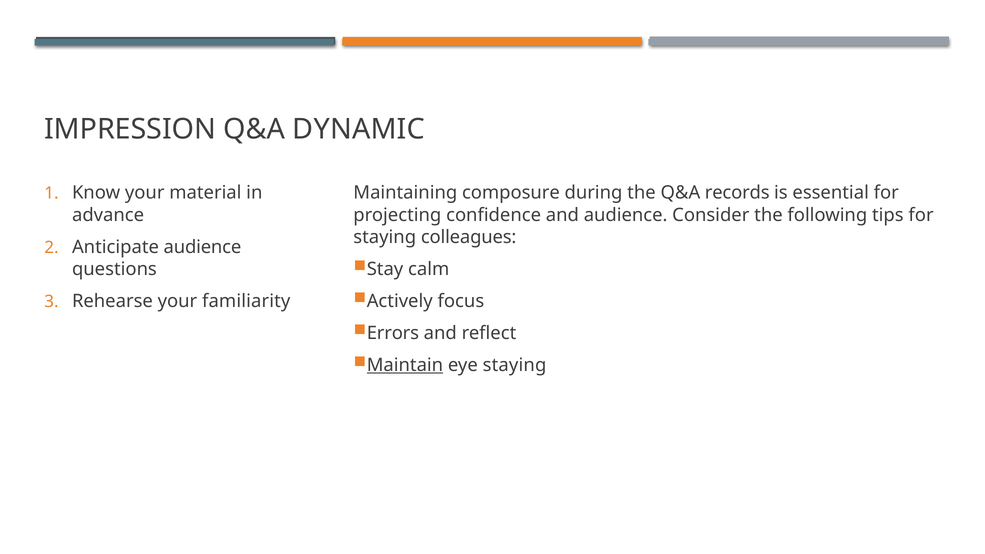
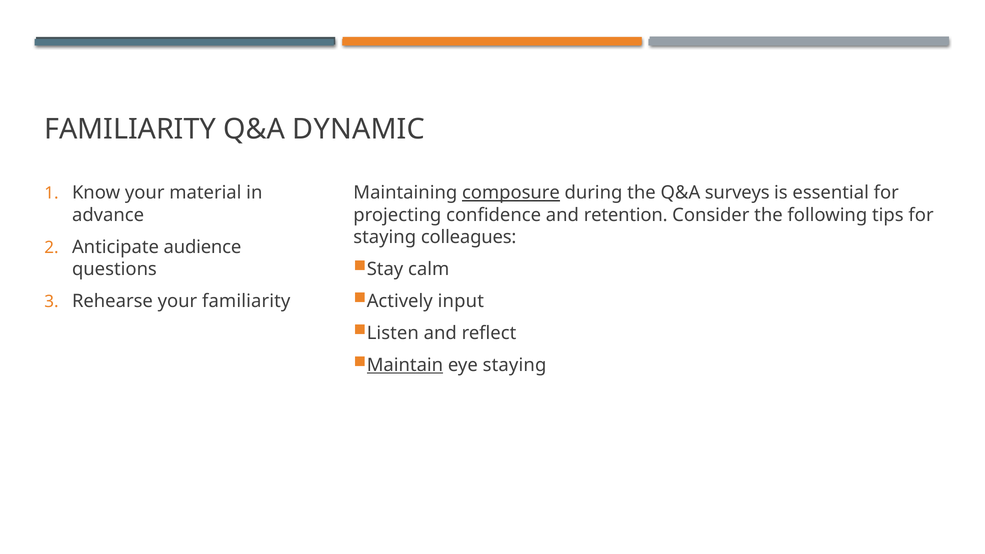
IMPRESSION at (130, 129): IMPRESSION -> FAMILIARITY
composure underline: none -> present
records: records -> surveys
and audience: audience -> retention
focus: focus -> input
Errors: Errors -> Listen
